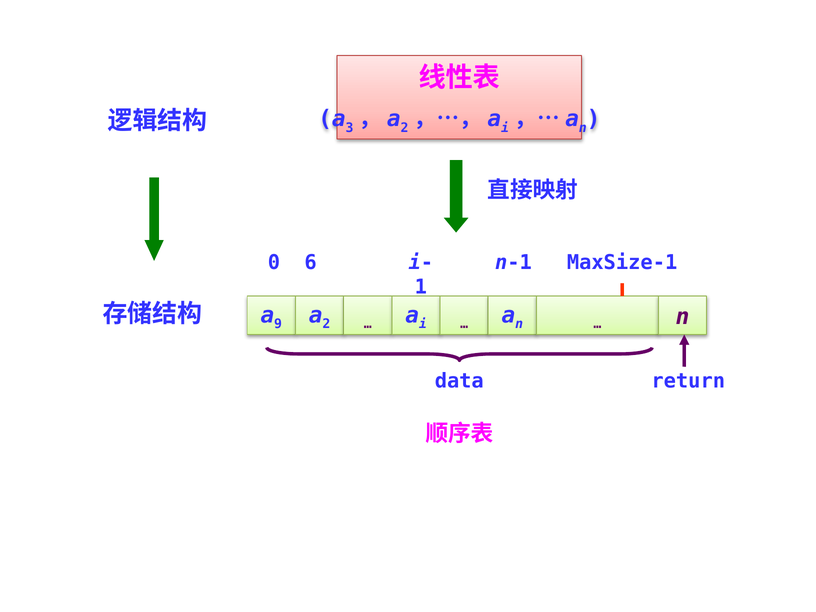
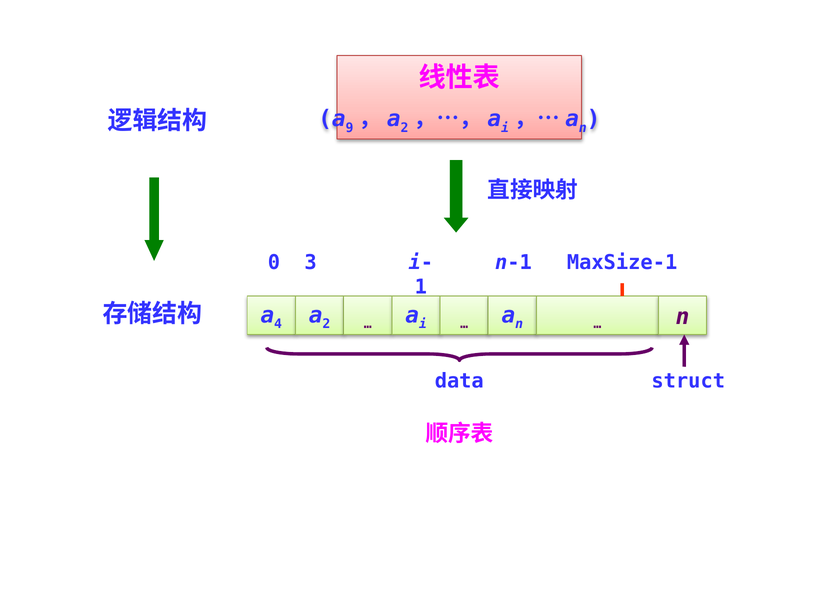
3: 3 -> 9
6: 6 -> 3
9: 9 -> 4
return: return -> struct
